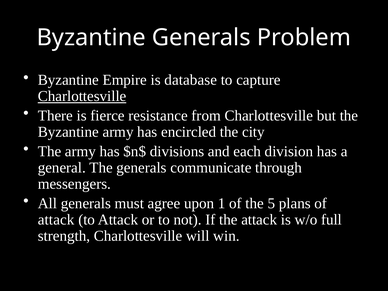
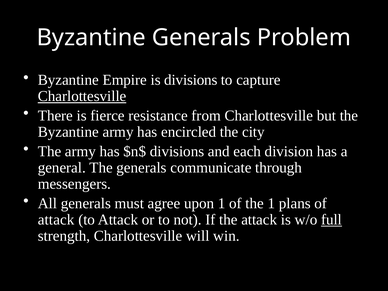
is database: database -> divisions
the 5: 5 -> 1
full underline: none -> present
